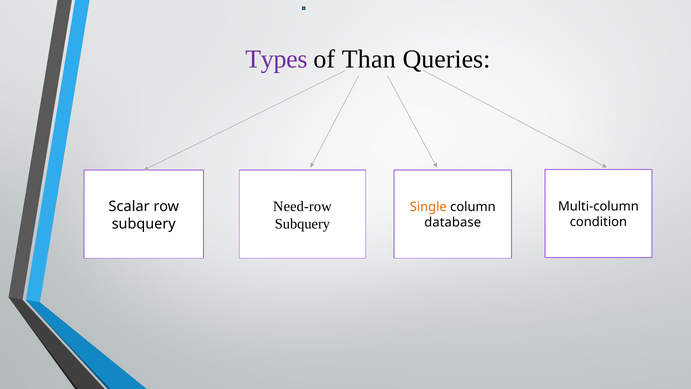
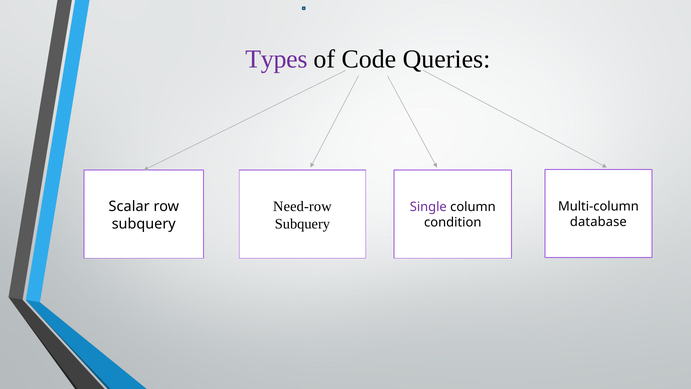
Than: Than -> Code
Single colour: orange -> purple
condition: condition -> database
database: database -> condition
